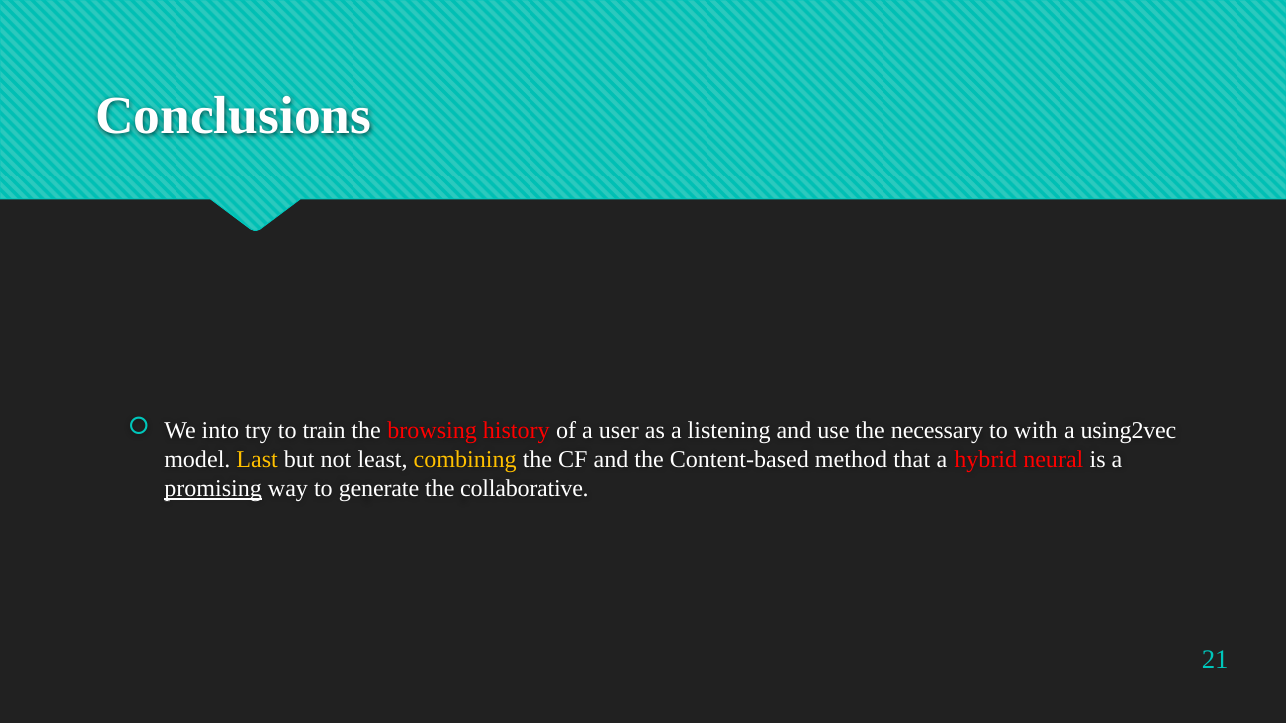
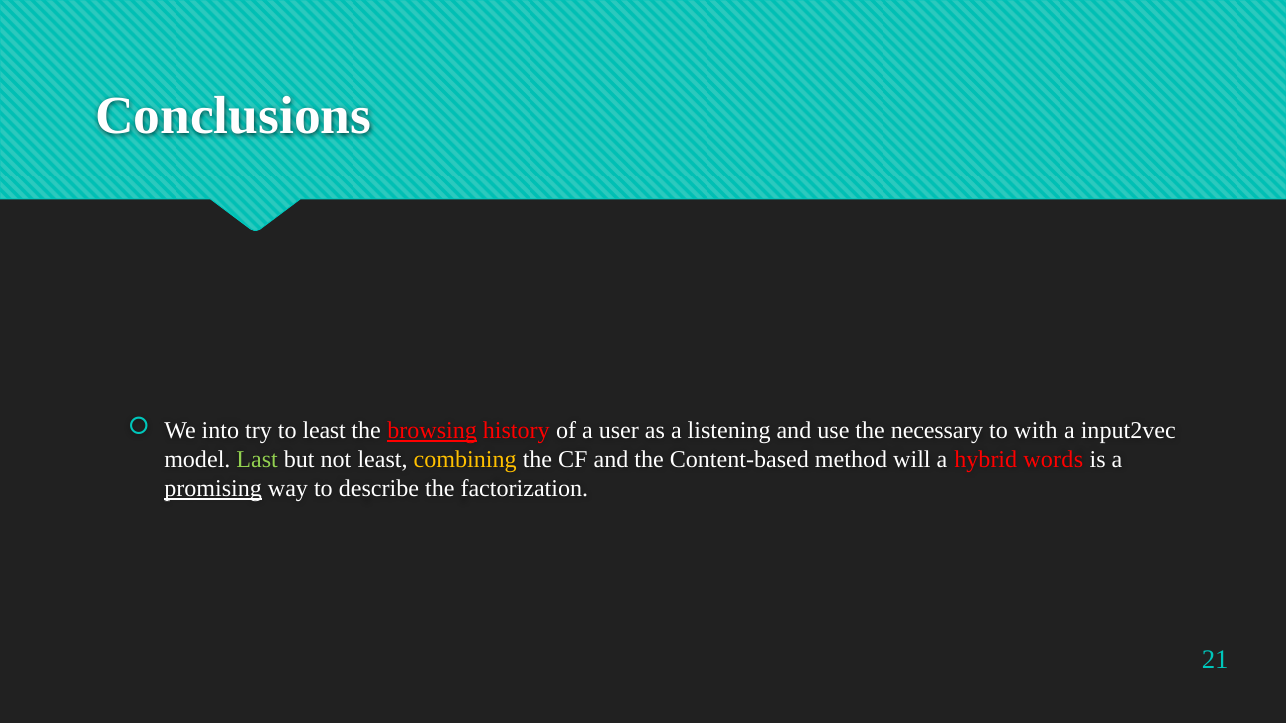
to train: train -> least
browsing underline: none -> present
using2vec: using2vec -> input2vec
Last colour: yellow -> light green
that: that -> will
neural: neural -> words
generate: generate -> describe
collaborative: collaborative -> factorization
